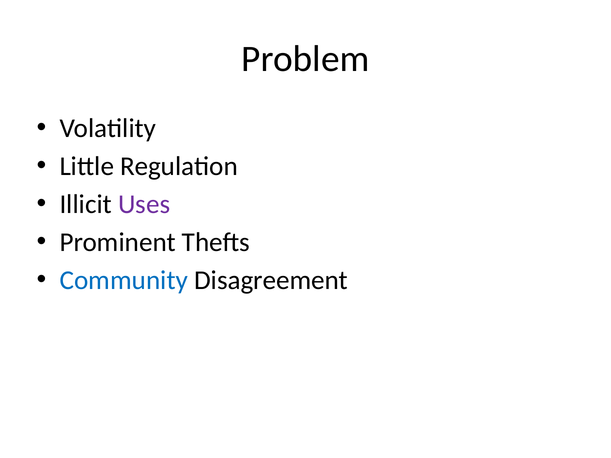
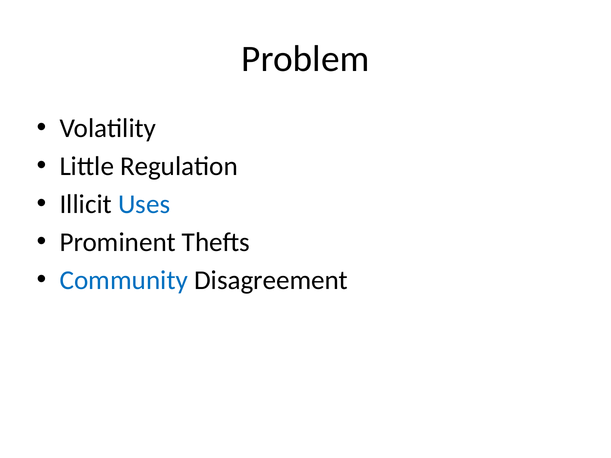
Uses colour: purple -> blue
